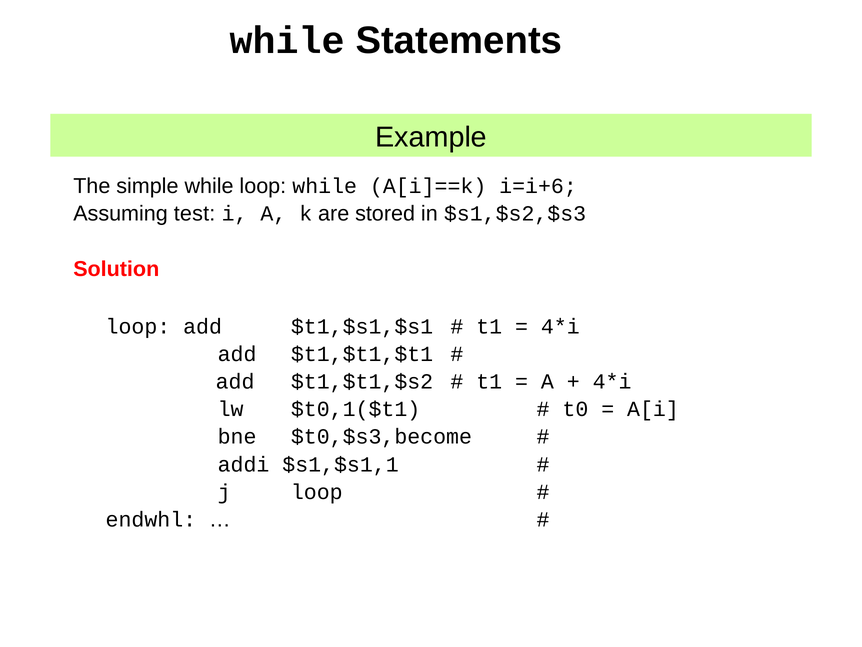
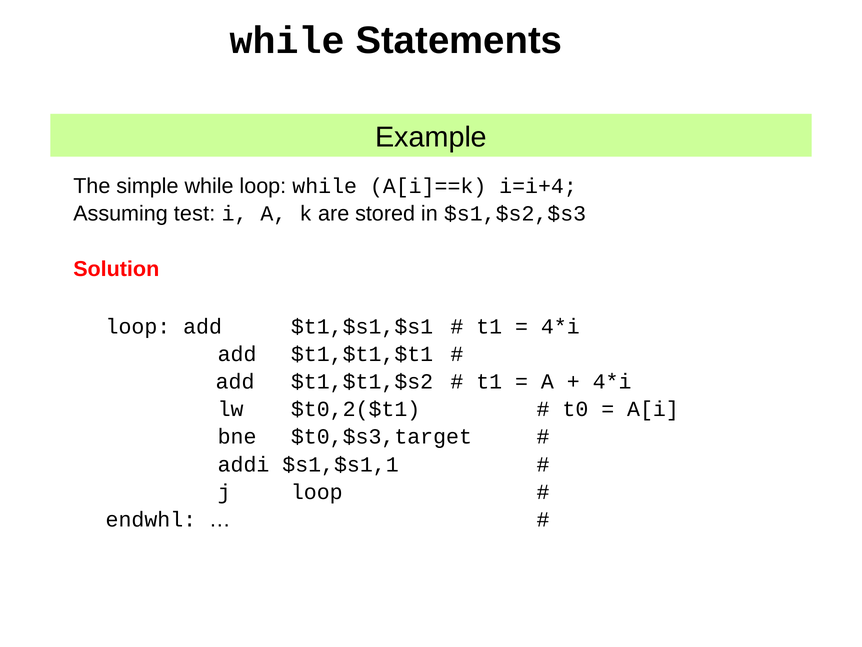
i=i+6: i=i+6 -> i=i+4
$t0,1($t1: $t0,1($t1 -> $t0,2($t1
$t0,$s3,become: $t0,$s3,become -> $t0,$s3,target
